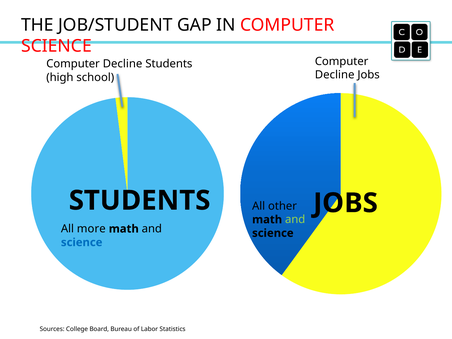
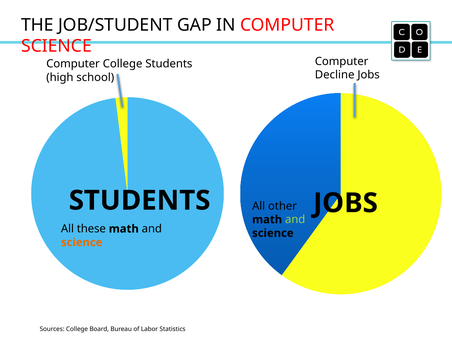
Decline at (123, 64): Decline -> College
more: more -> these
science at (82, 242) colour: blue -> orange
